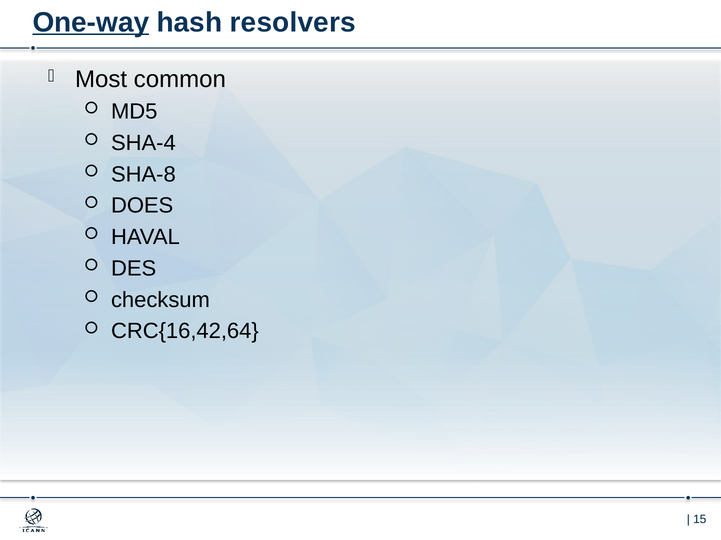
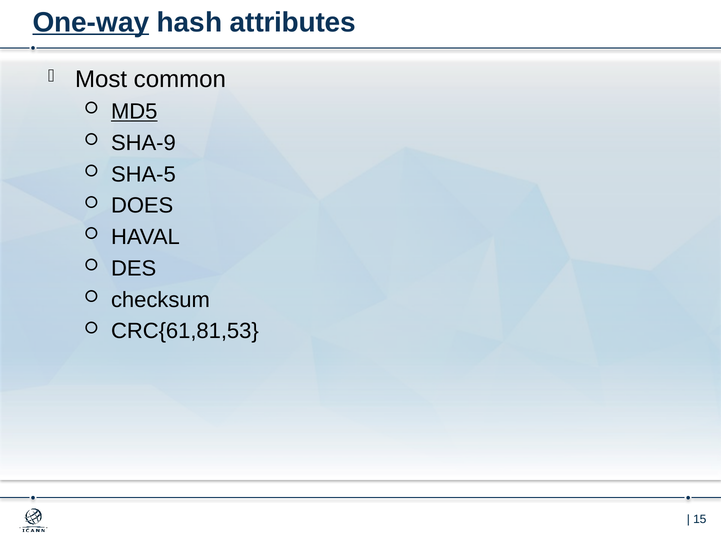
resolvers: resolvers -> attributes
MD5 underline: none -> present
SHA-4: SHA-4 -> SHA-9
SHA-8: SHA-8 -> SHA-5
CRC{16,42,64: CRC{16,42,64 -> CRC{61,81,53
